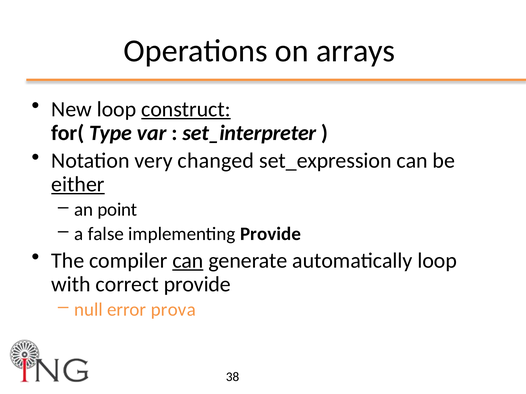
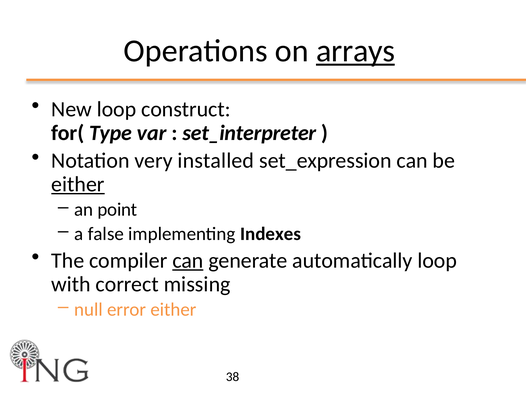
arrays underline: none -> present
construct underline: present -> none
changed: changed -> installed
implementing Provide: Provide -> Indexes
correct provide: provide -> missing
error prova: prova -> either
